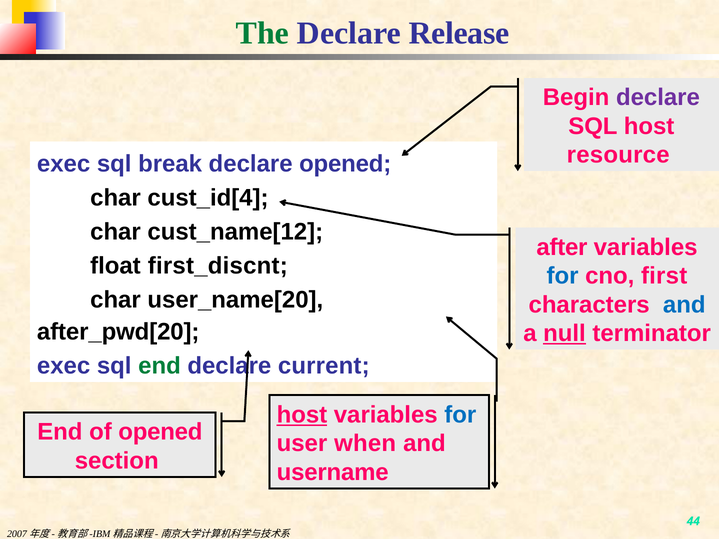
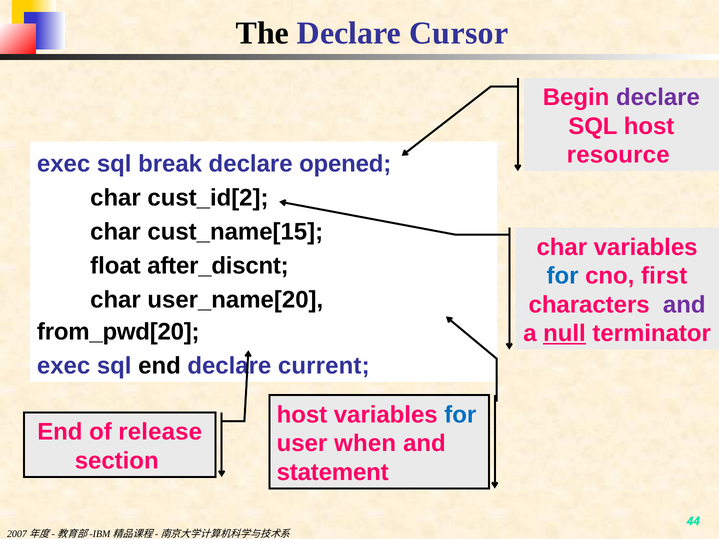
The colour: green -> black
Release: Release -> Cursor
cust_id[4: cust_id[4 -> cust_id[2
cust_name[12: cust_name[12 -> cust_name[15
after at (562, 247): after -> char
first_discnt: first_discnt -> after_discnt
and at (684, 305) colour: blue -> purple
after_pwd[20: after_pwd[20 -> from_pwd[20
end at (159, 366) colour: green -> black
host at (302, 415) underline: present -> none
of opened: opened -> release
username: username -> statement
